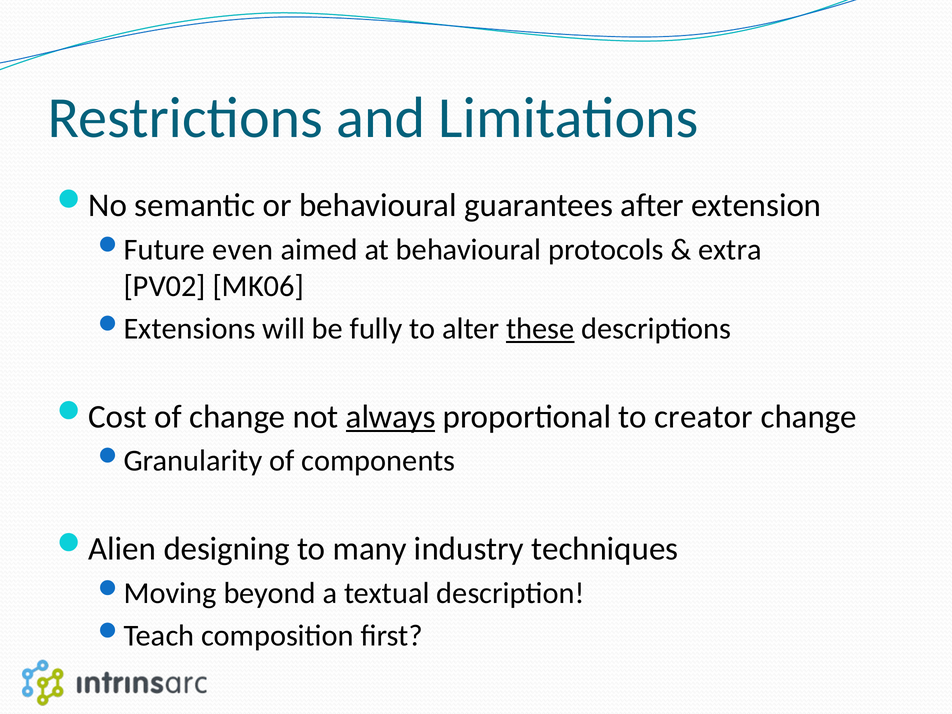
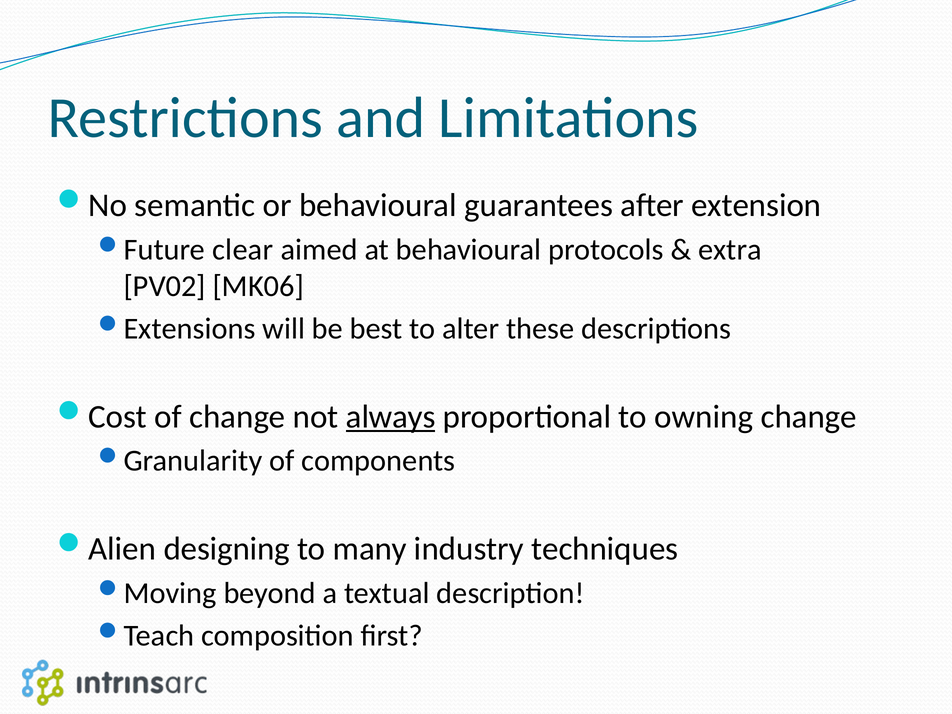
even: even -> clear
fully: fully -> best
these underline: present -> none
creator: creator -> owning
